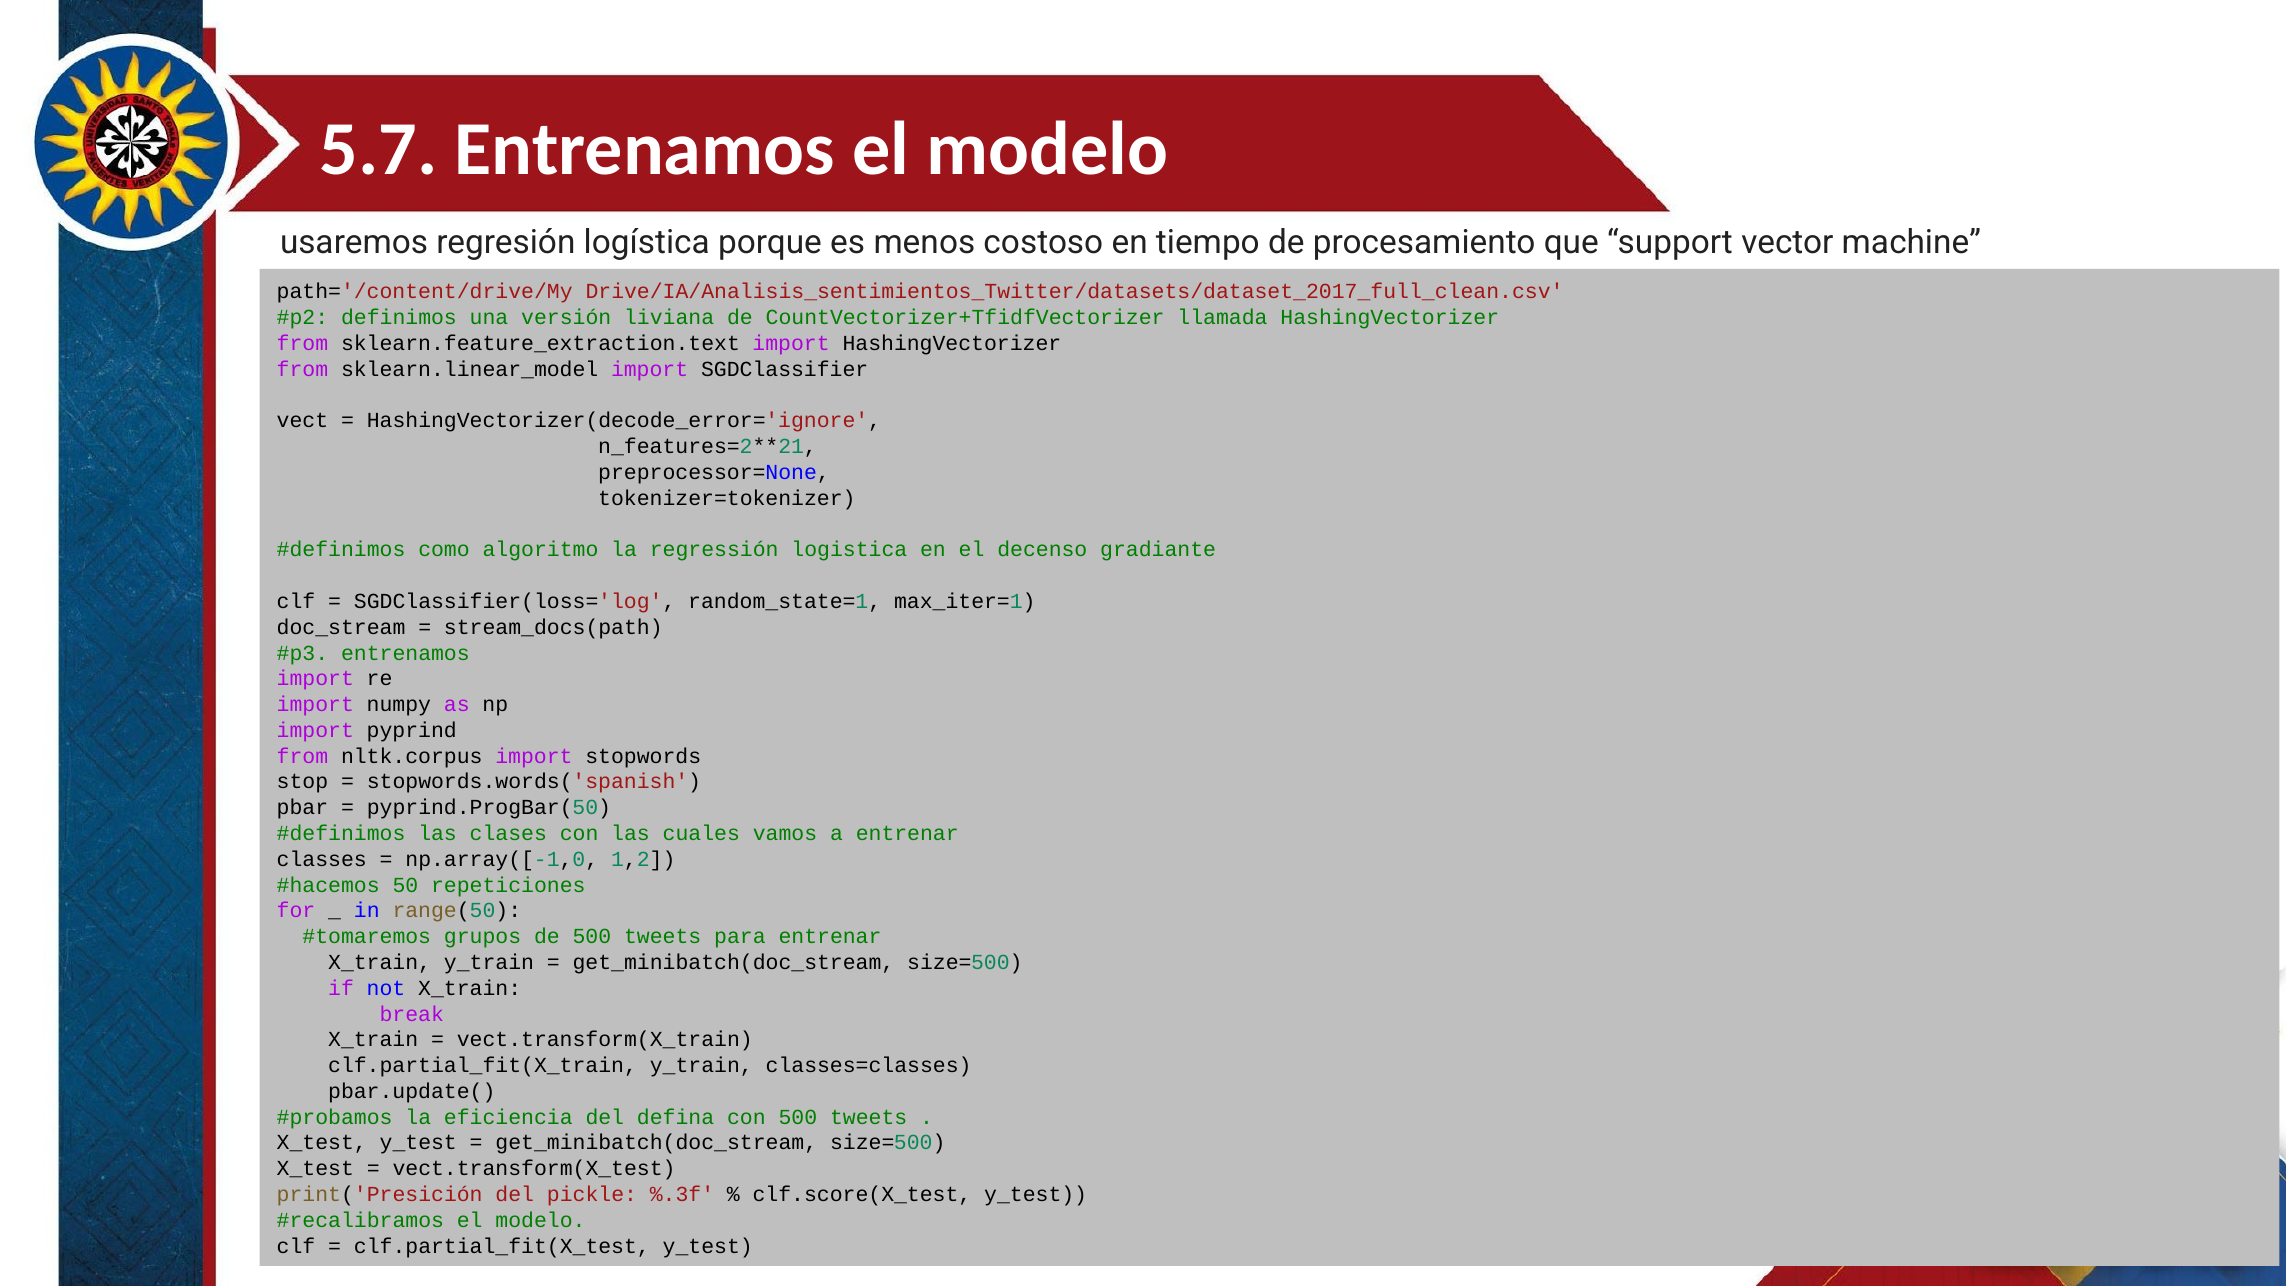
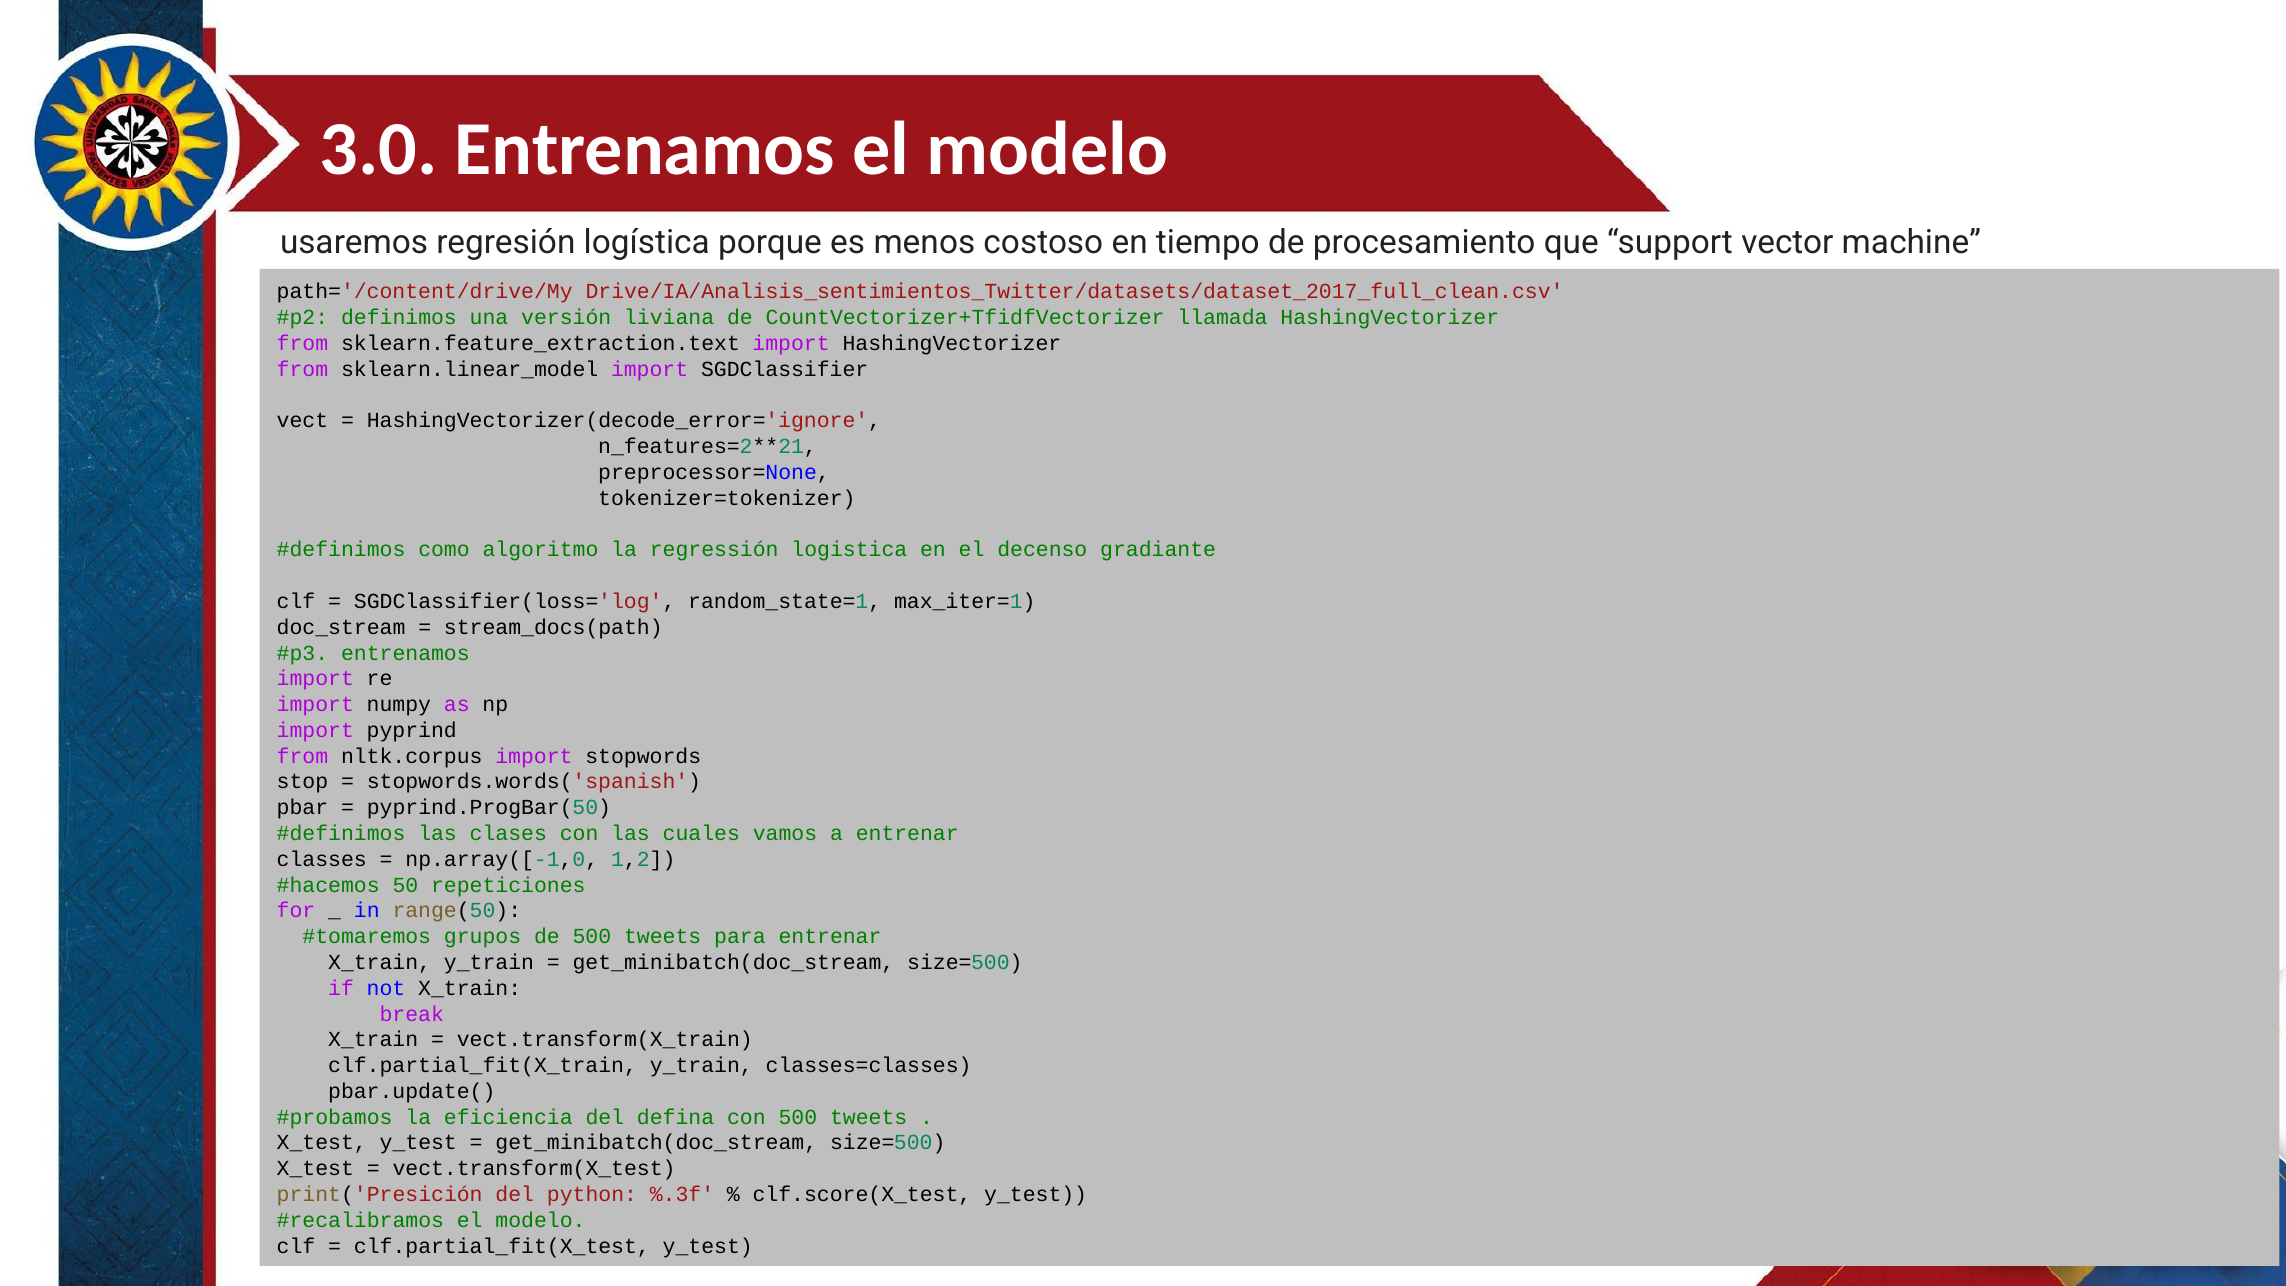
5.7: 5.7 -> 3.0
pickle: pickle -> python
